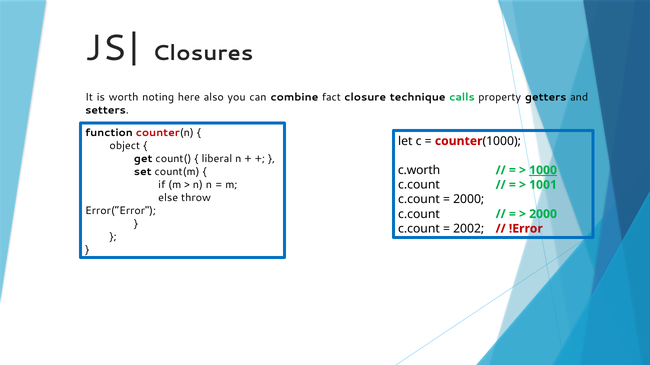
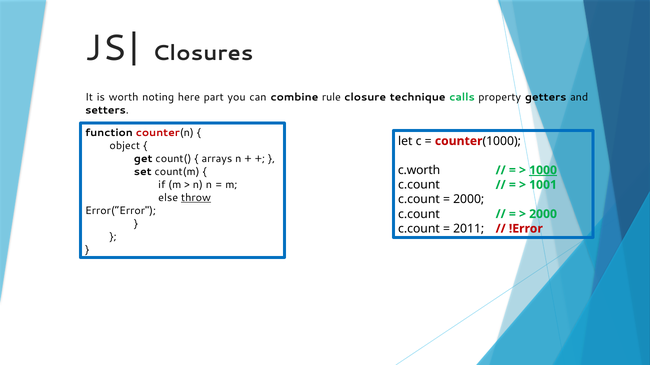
also: also -> part
fact: fact -> rule
liberal: liberal -> arrays
throw underline: none -> present
2002: 2002 -> 2011
